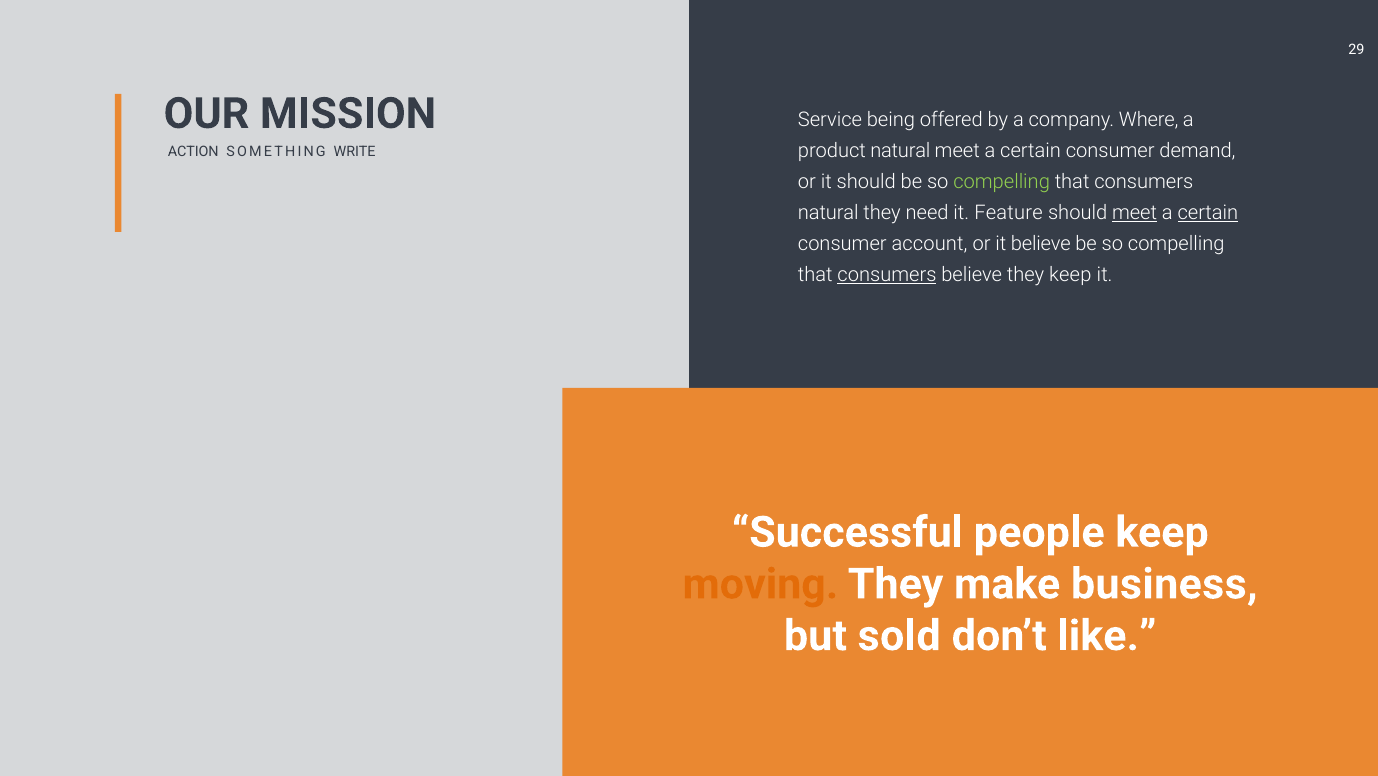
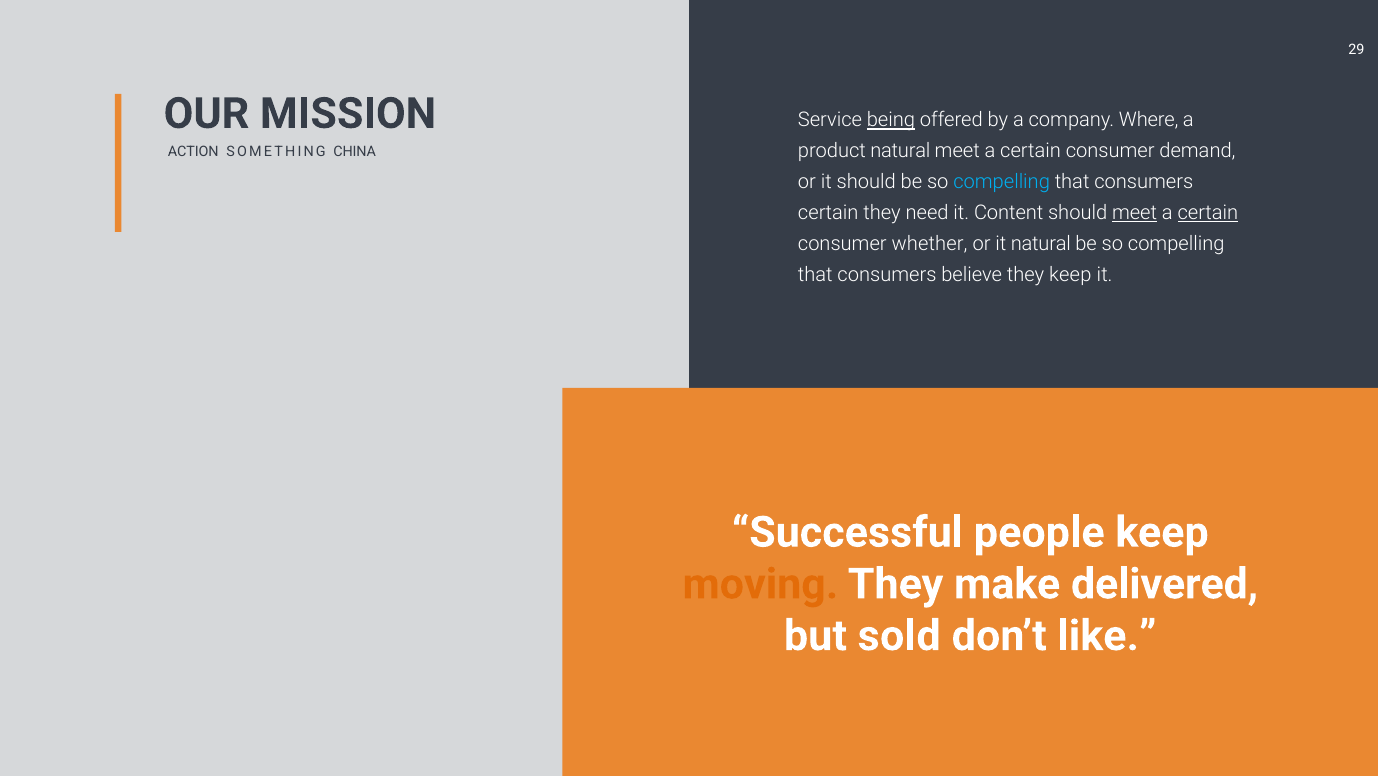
being underline: none -> present
WRITE: WRITE -> CHINA
compelling at (1002, 182) colour: light green -> light blue
natural at (828, 213): natural -> certain
Feature: Feature -> Content
account: account -> whether
it believe: believe -> natural
consumers at (887, 275) underline: present -> none
business: business -> delivered
